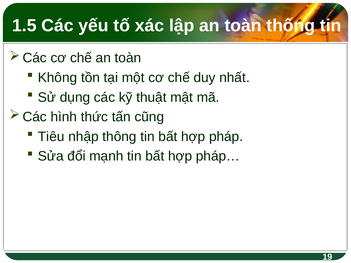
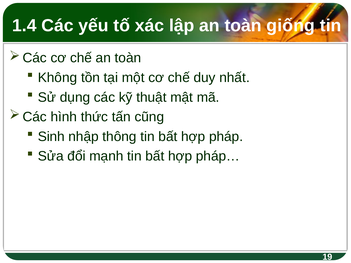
1.5: 1.5 -> 1.4
thống: thống -> giống
Tiêu: Tiêu -> Sinh
